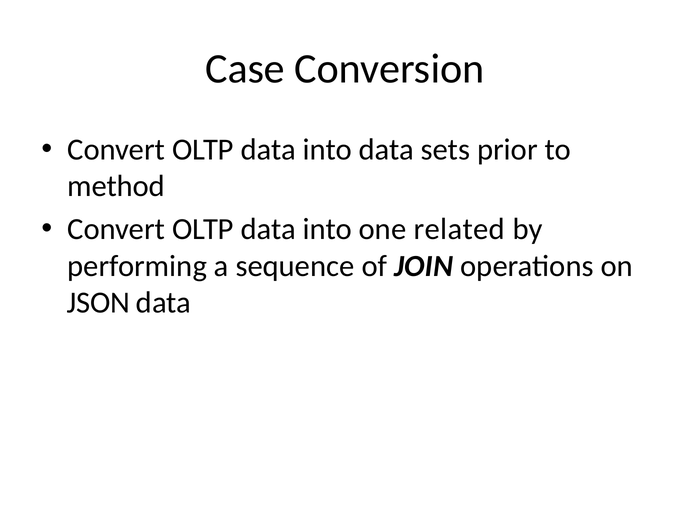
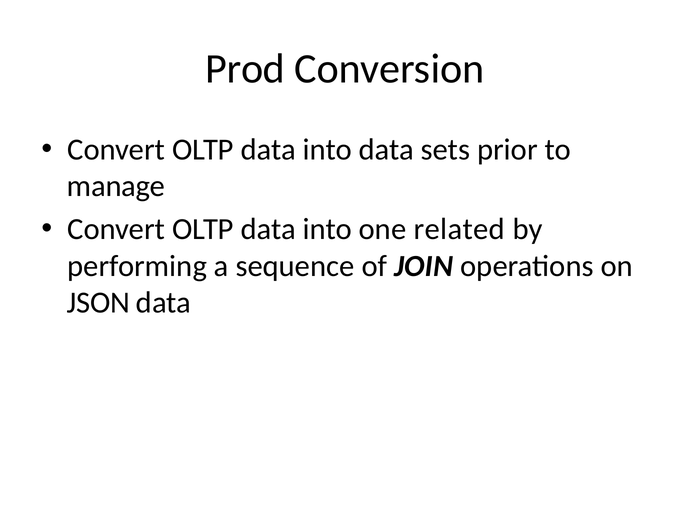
Case: Case -> Prod
method: method -> manage
